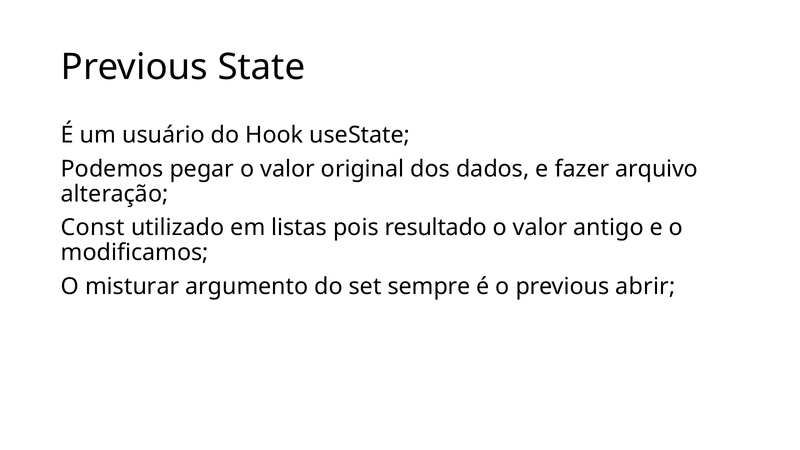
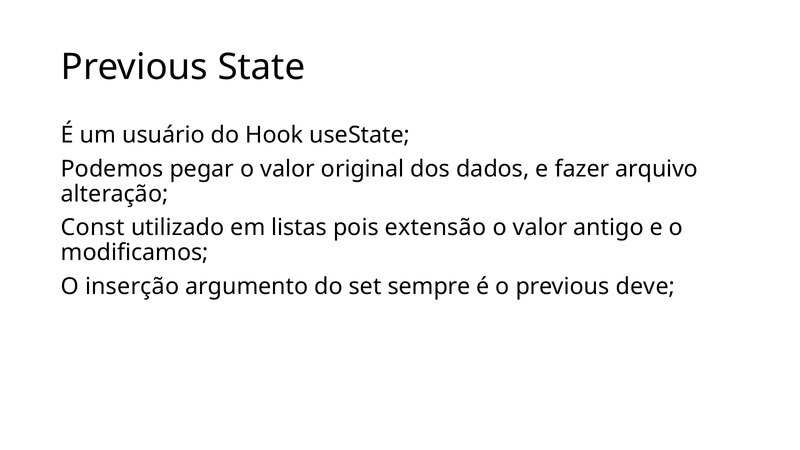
resultado: resultado -> extensão
misturar: misturar -> inserção
abrir: abrir -> deve
